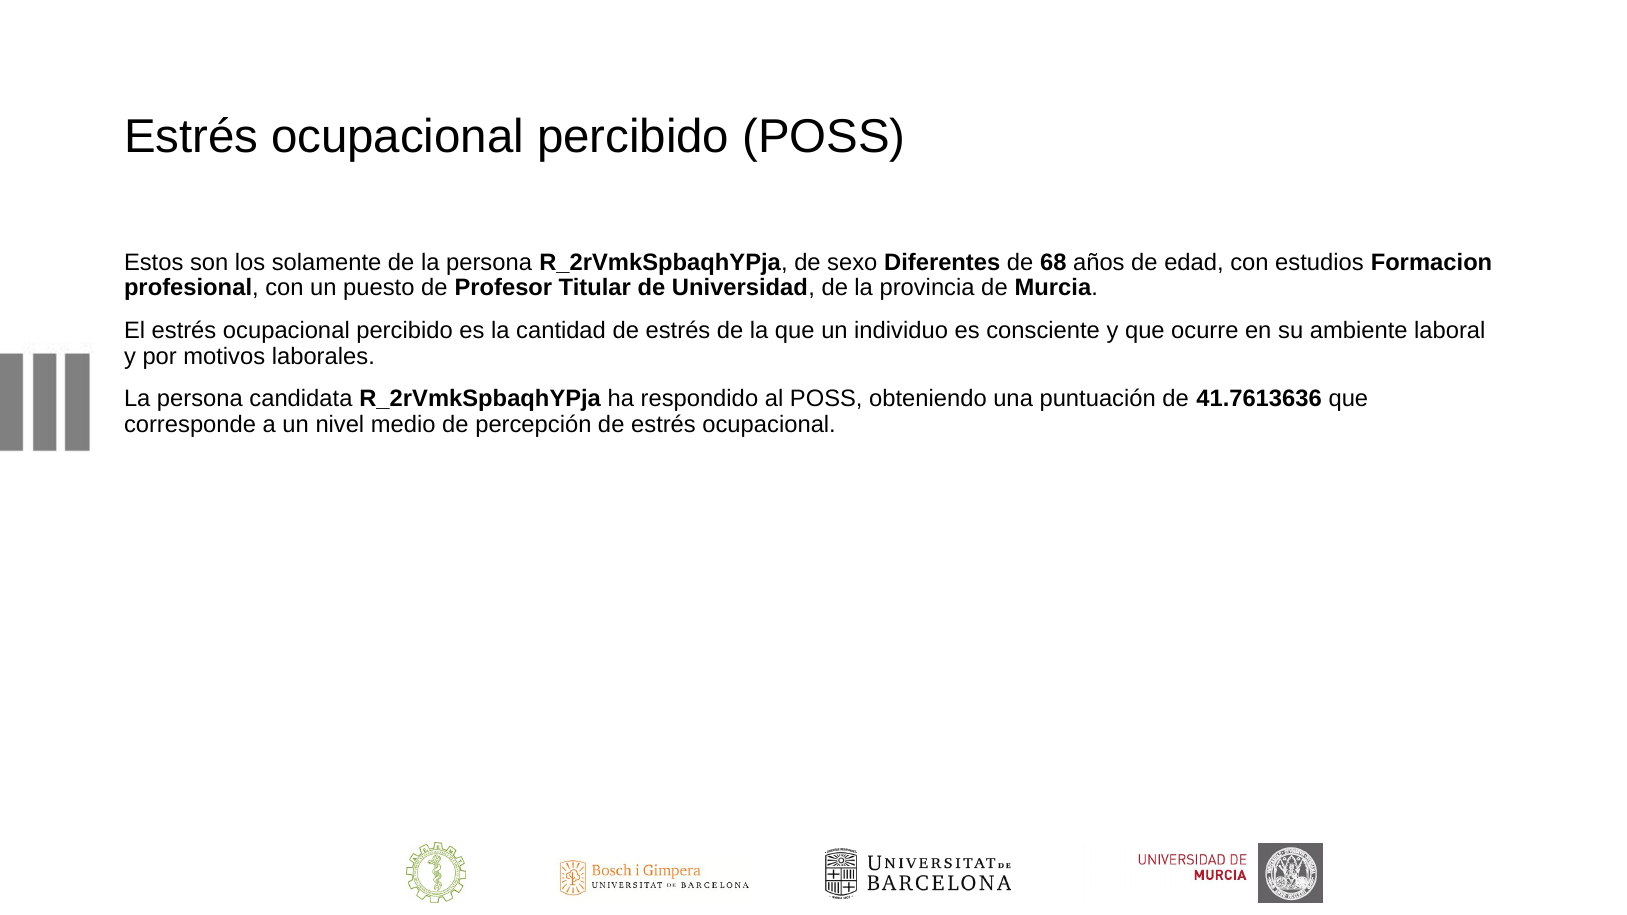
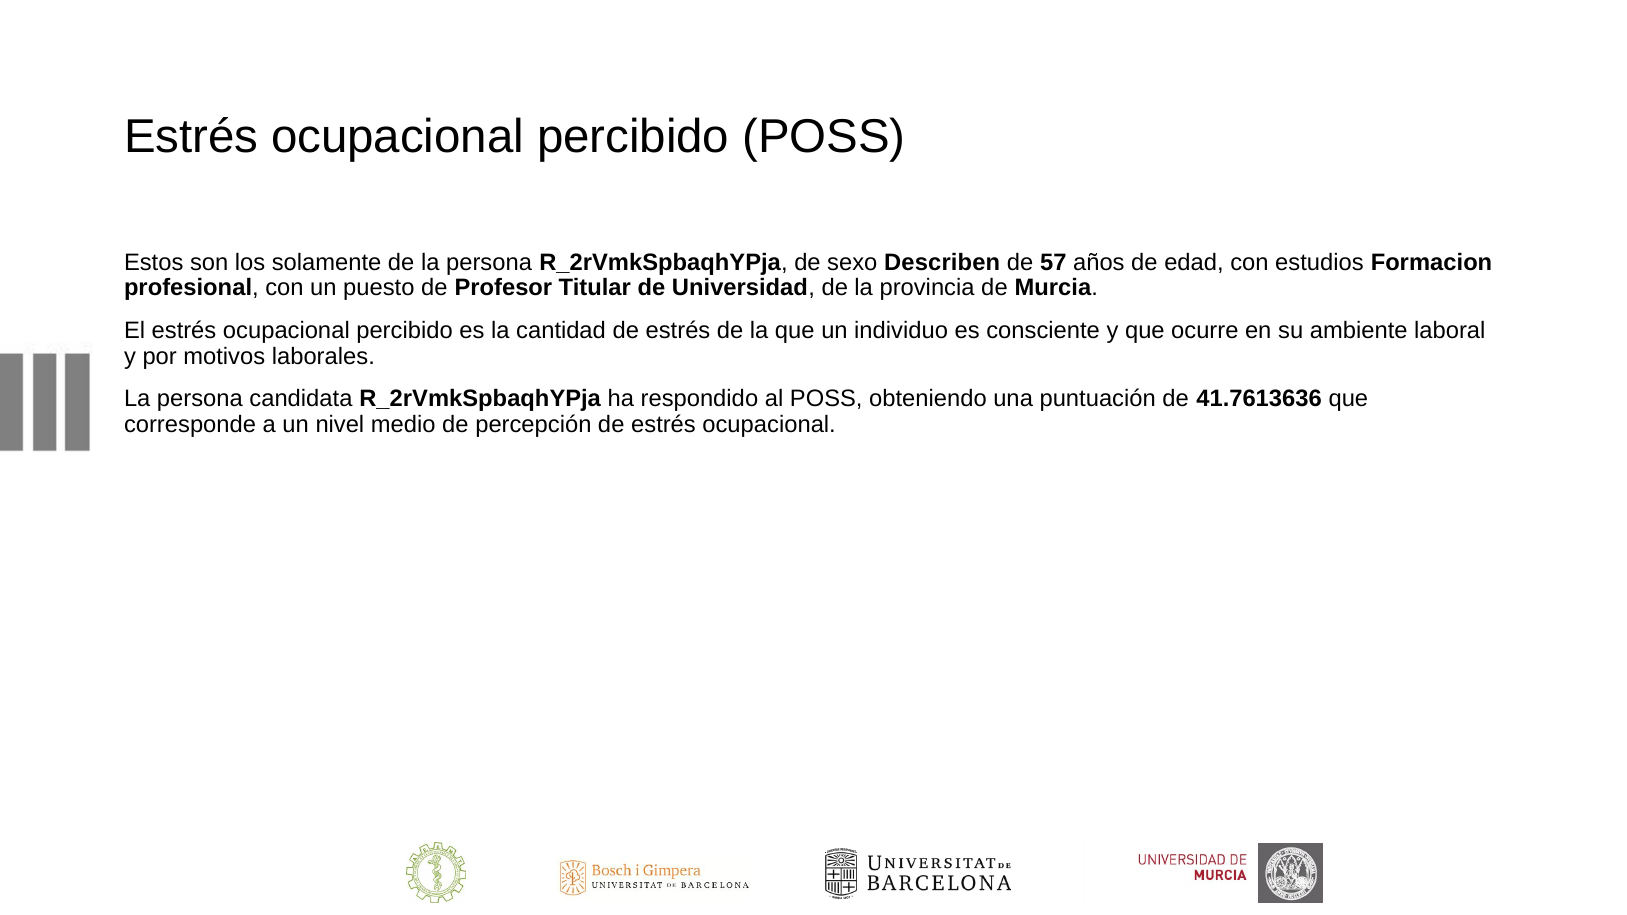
Diferentes: Diferentes -> Describen
68: 68 -> 57
